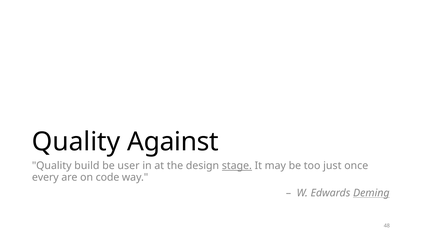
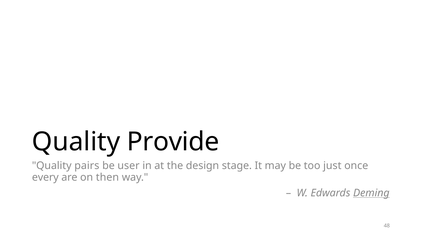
Against: Against -> Provide
build: build -> pairs
stage underline: present -> none
code: code -> then
